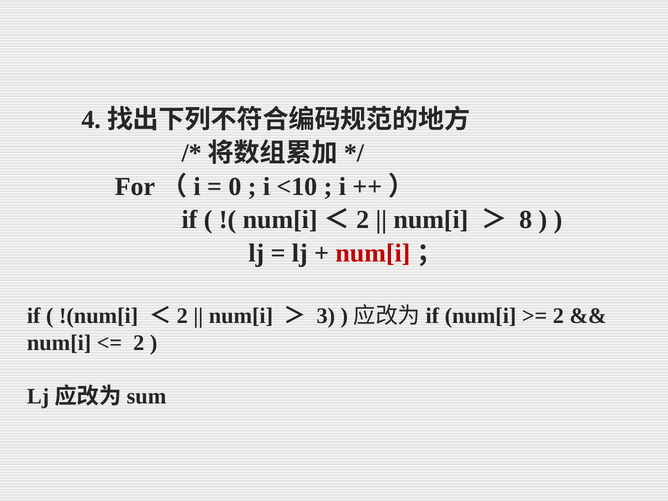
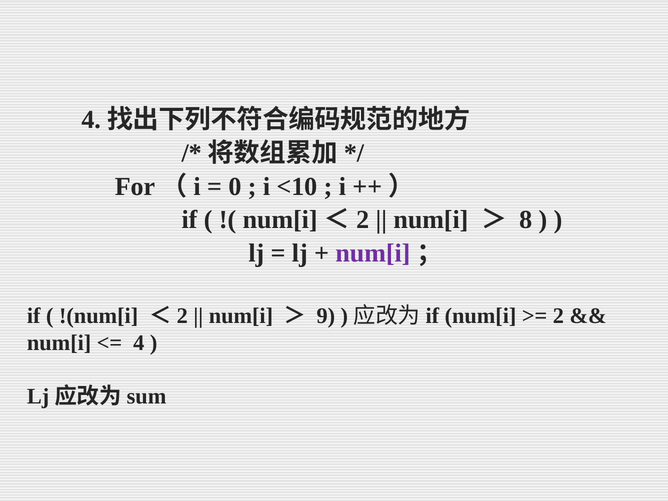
num[i at (373, 253) colour: red -> purple
3: 3 -> 9
2 at (139, 343): 2 -> 4
